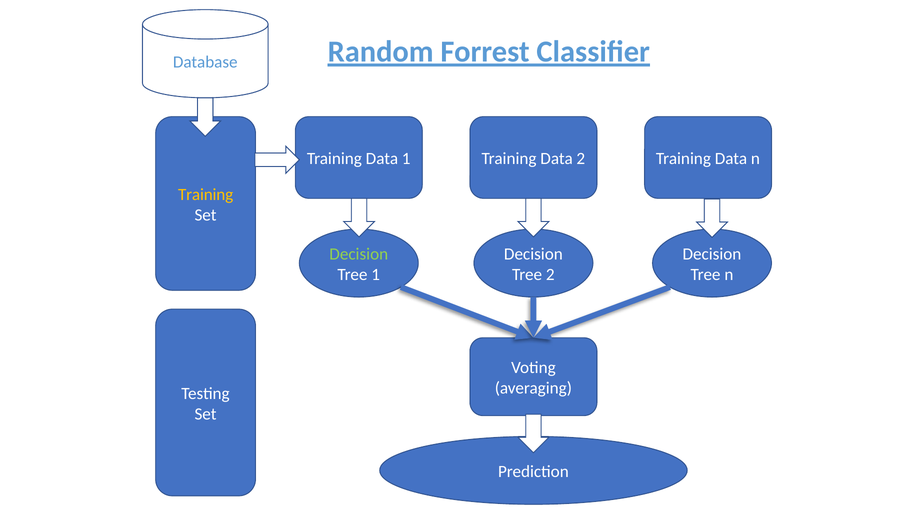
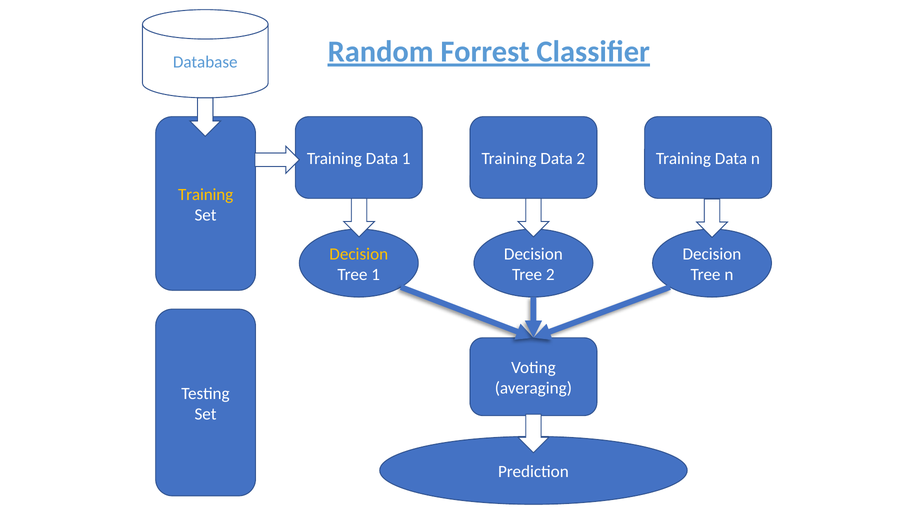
Decision at (359, 254) colour: light green -> yellow
